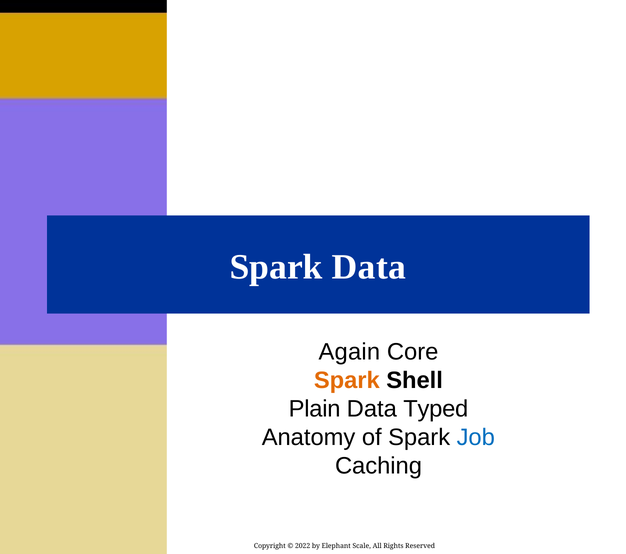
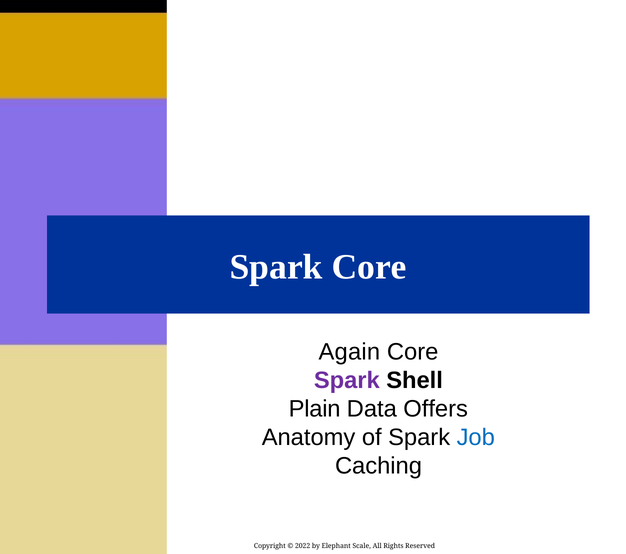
Spark Data: Data -> Core
Spark at (347, 380) colour: orange -> purple
Typed: Typed -> Offers
